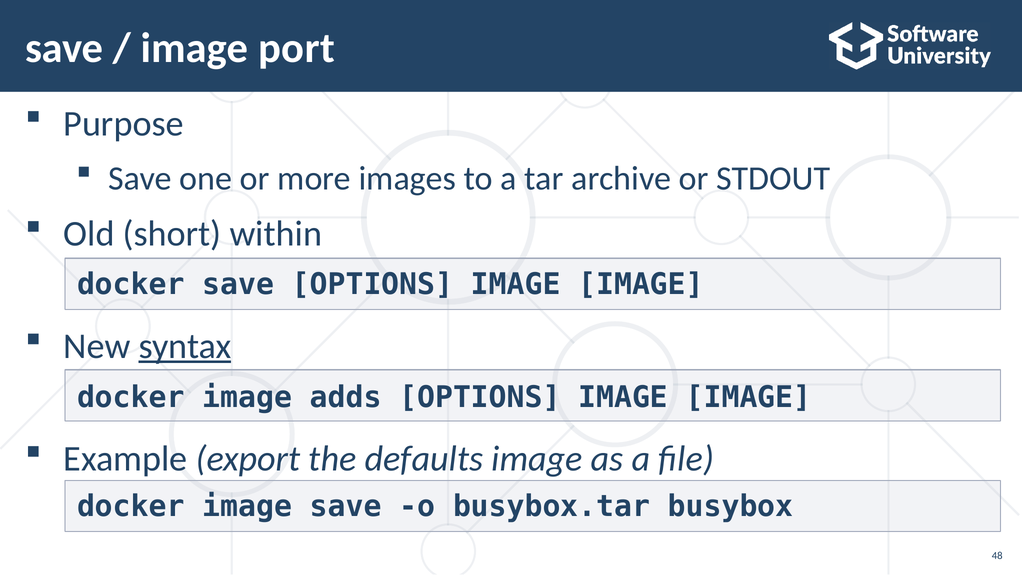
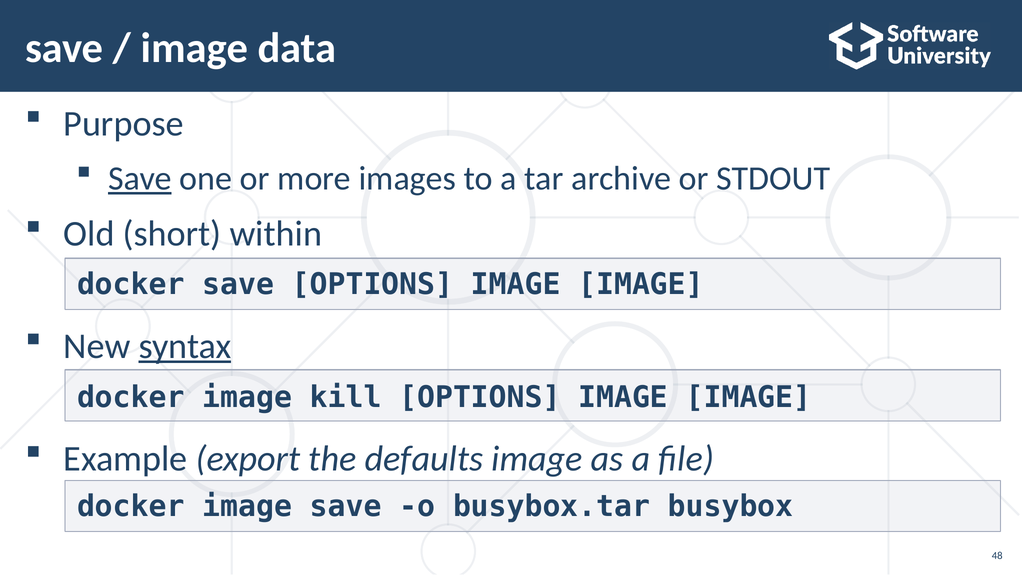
port: port -> data
Save at (140, 179) underline: none -> present
adds: adds -> kill
